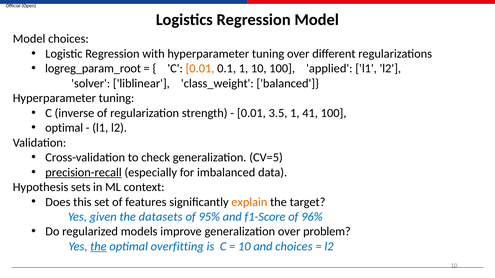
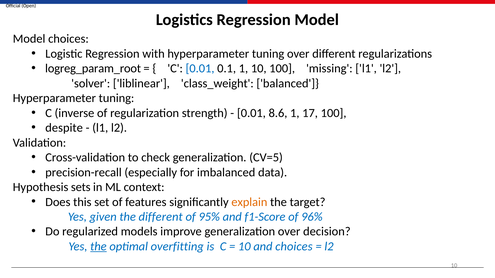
0.01 at (200, 69) colour: orange -> blue
applied: applied -> missing
3.5: 3.5 -> 8.6
41: 41 -> 17
optimal at (64, 128): optimal -> despite
precision-recall underline: present -> none
the datasets: datasets -> different
problem: problem -> decision
